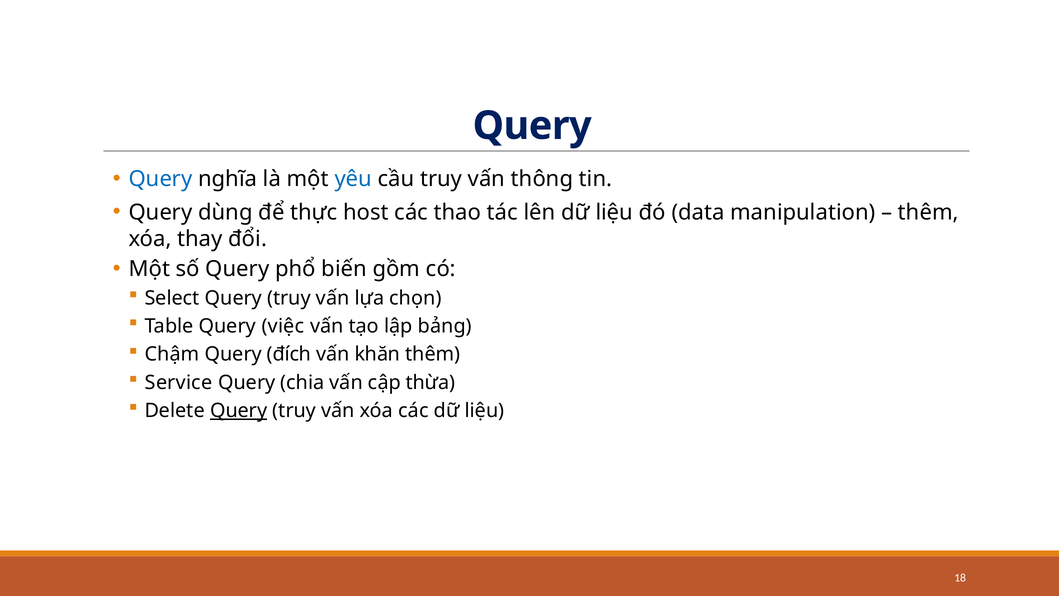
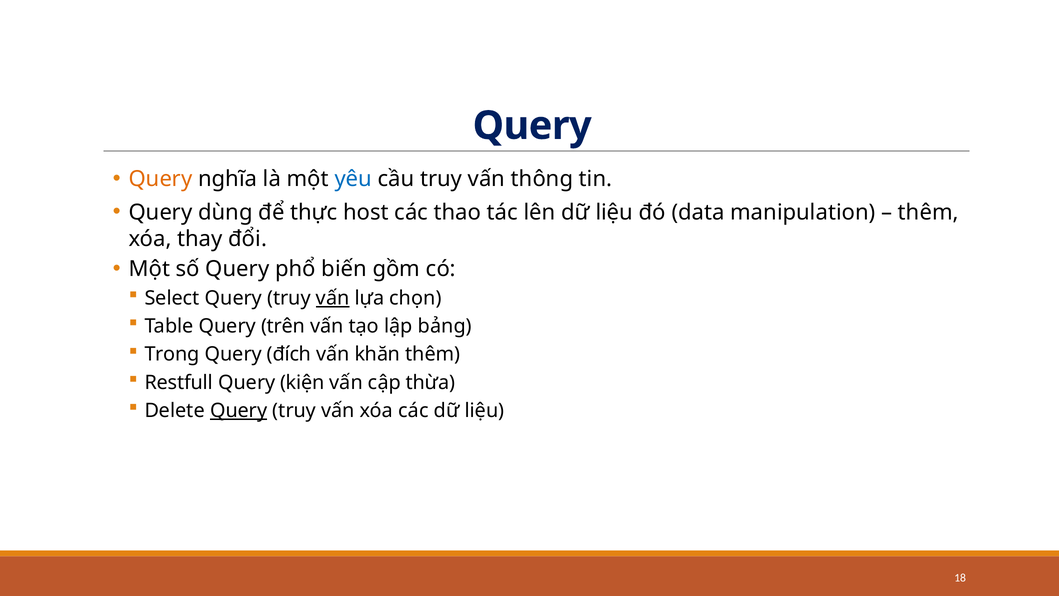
Query at (161, 179) colour: blue -> orange
vấn at (333, 298) underline: none -> present
việc: việc -> trên
Chậm: Chậm -> Trong
Service: Service -> Restfull
chia: chia -> kiện
